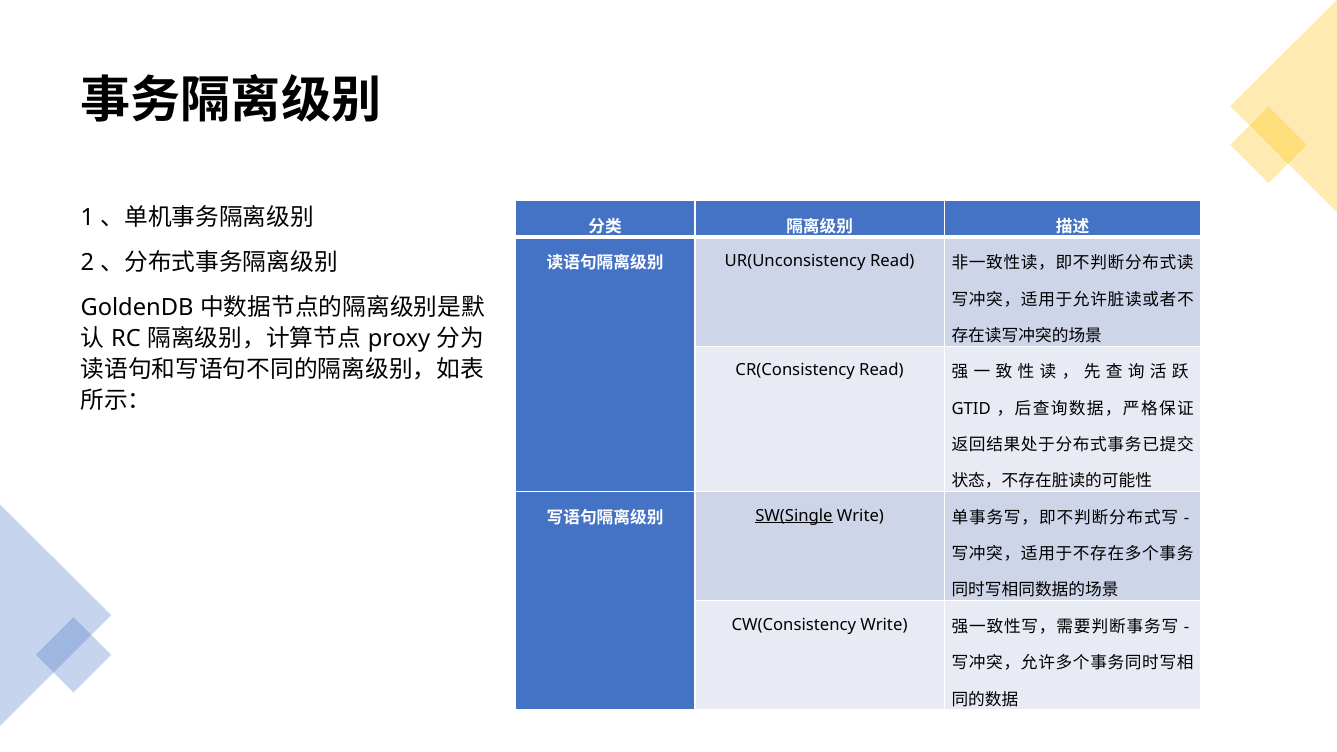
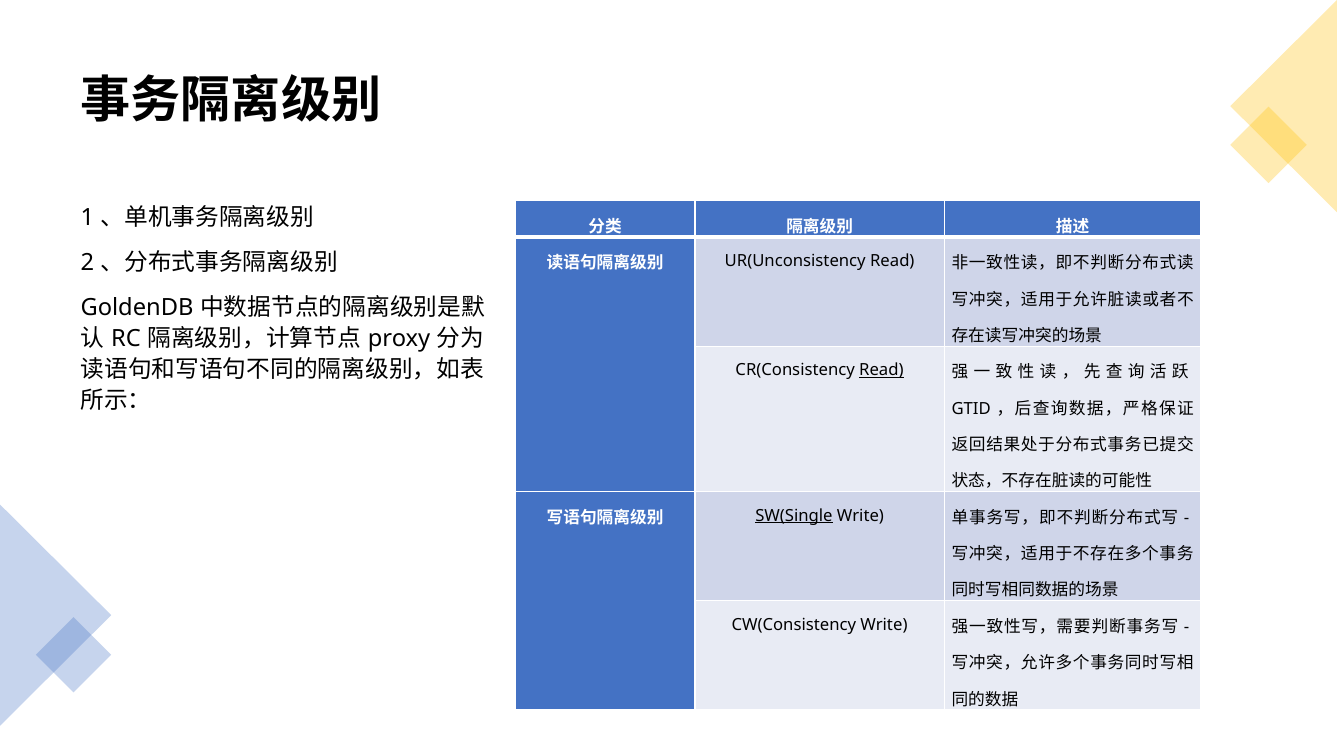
Read at (881, 370) underline: none -> present
